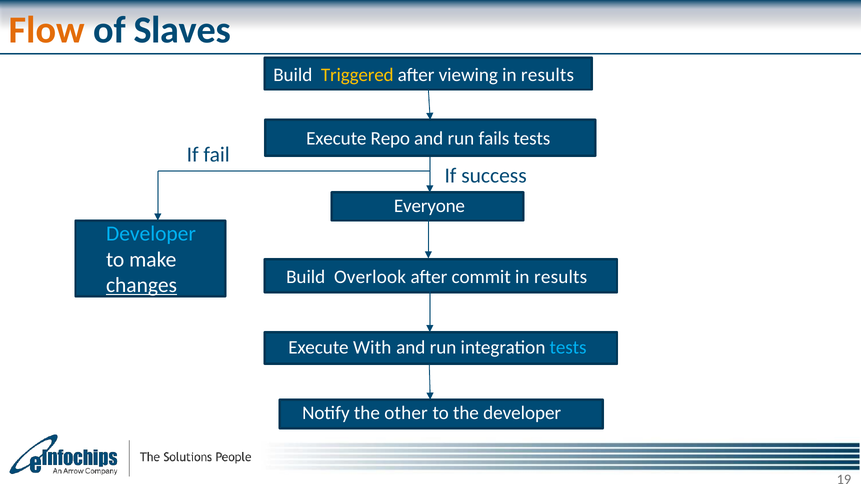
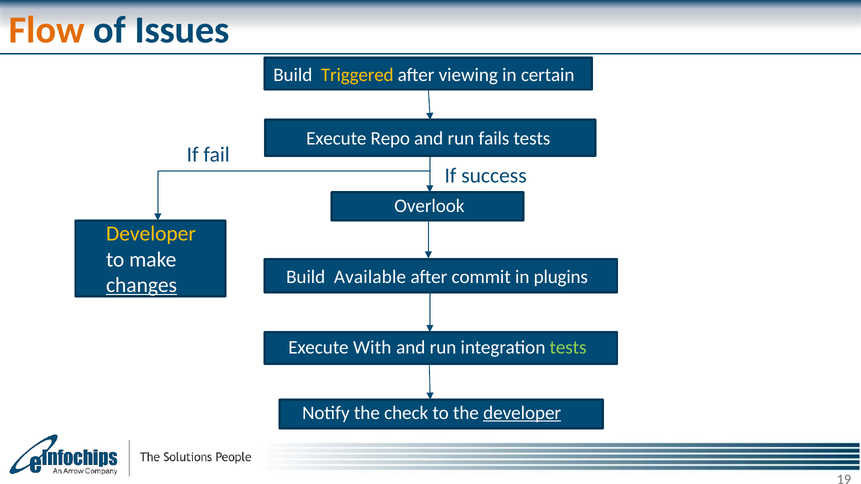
Slaves: Slaves -> Issues
results at (547, 75): results -> certain
Everyone: Everyone -> Overlook
Developer at (151, 234) colour: light blue -> yellow
Overlook: Overlook -> Available
commit in results: results -> plugins
tests at (568, 348) colour: light blue -> light green
other: other -> check
developer at (522, 413) underline: none -> present
